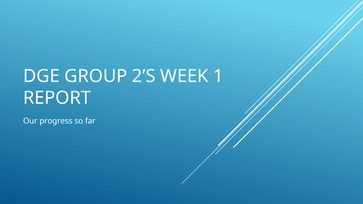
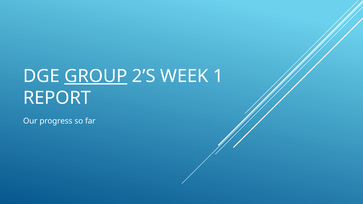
GROUP underline: none -> present
